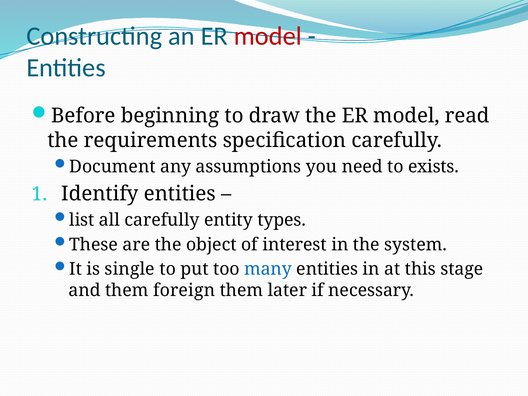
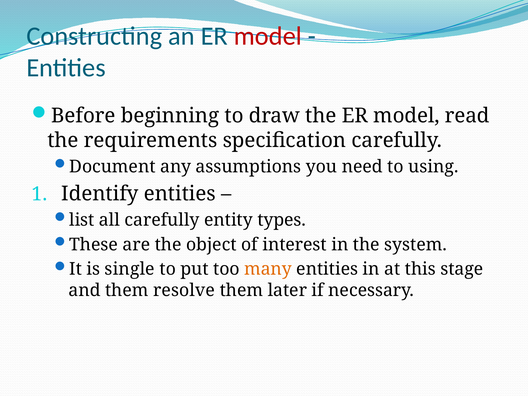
exists: exists -> using
many colour: blue -> orange
foreign: foreign -> resolve
